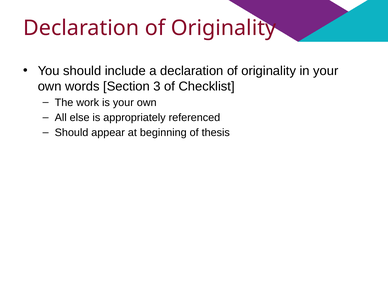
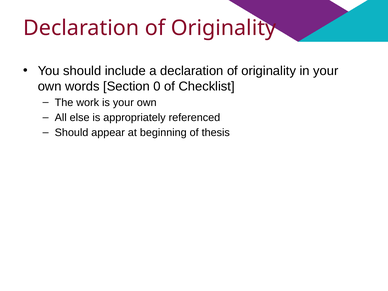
3: 3 -> 0
